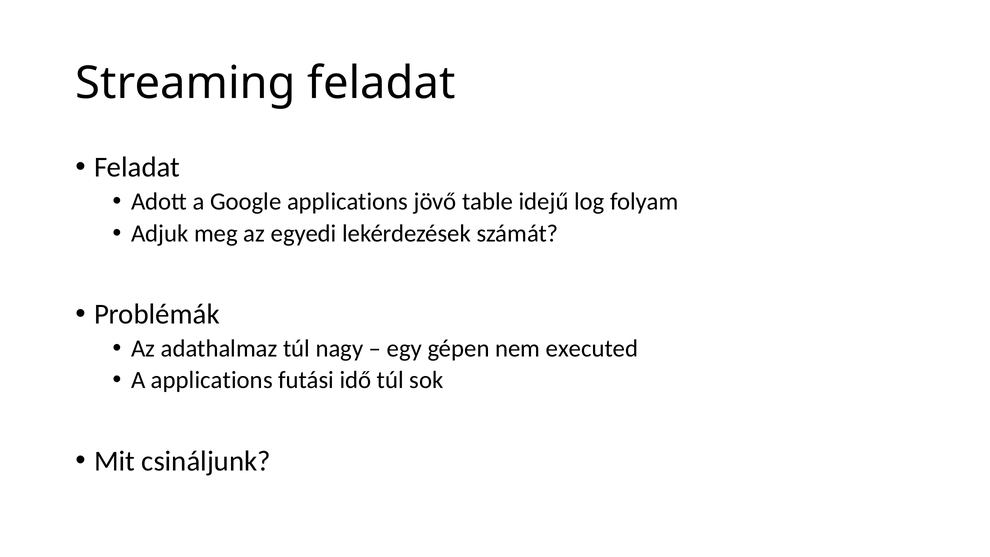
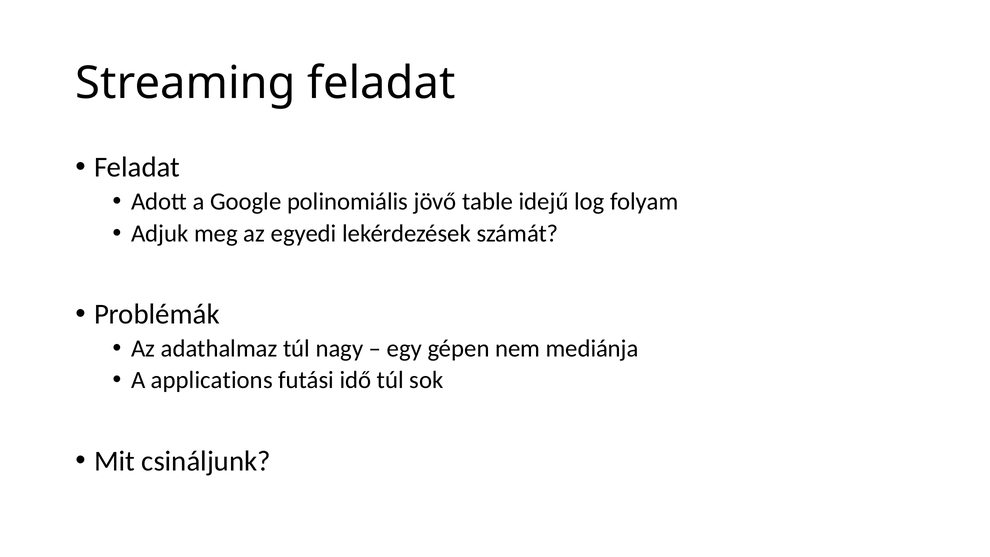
Google applications: applications -> polinomiális
executed: executed -> mediánja
